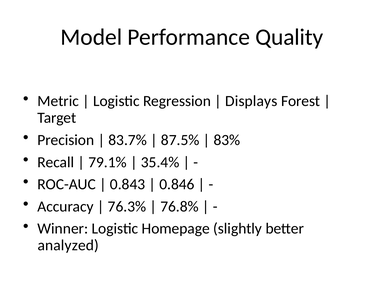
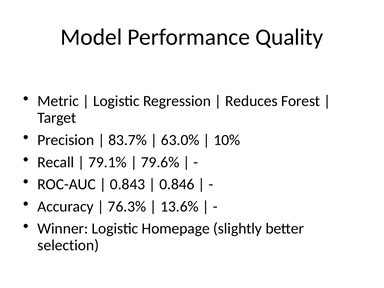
Displays: Displays -> Reduces
87.5%: 87.5% -> 63.0%
83%: 83% -> 10%
35.4%: 35.4% -> 79.6%
76.8%: 76.8% -> 13.6%
analyzed: analyzed -> selection
